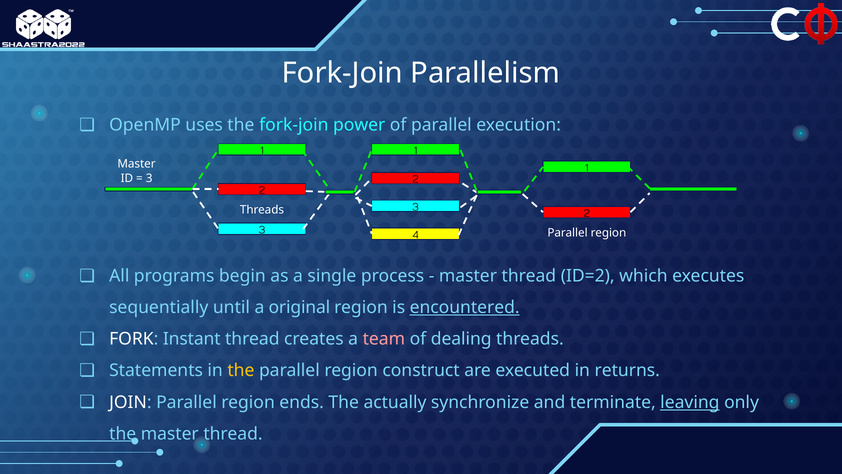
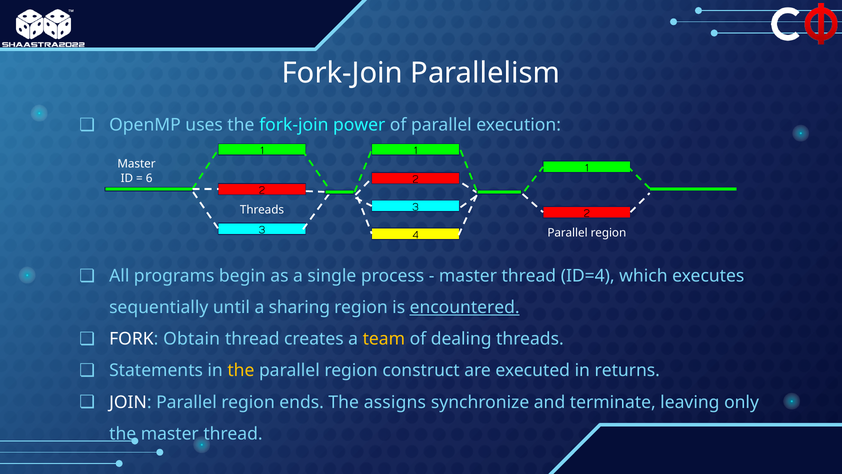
3 at (149, 178): 3 -> 6
ID=2: ID=2 -> ID=4
original: original -> sharing
Instant: Instant -> Obtain
team colour: pink -> yellow
actually: actually -> assigns
leaving underline: present -> none
